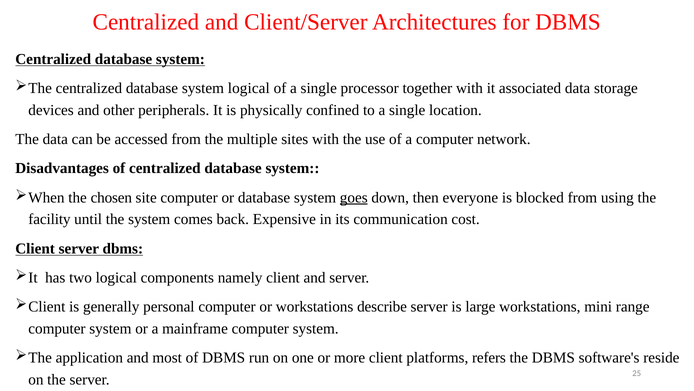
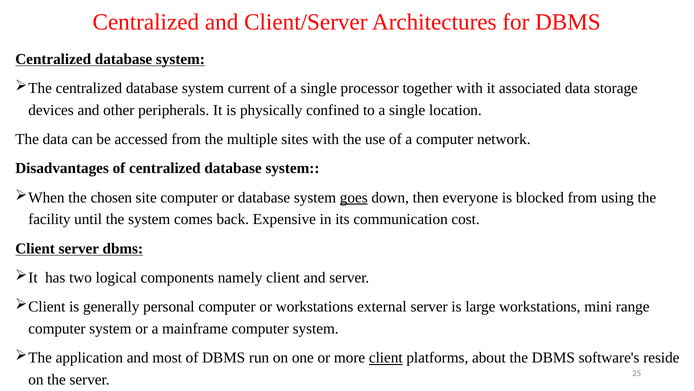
system logical: logical -> current
describe: describe -> external
client at (386, 357) underline: none -> present
refers: refers -> about
